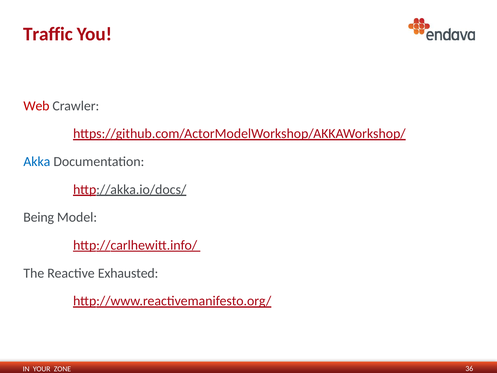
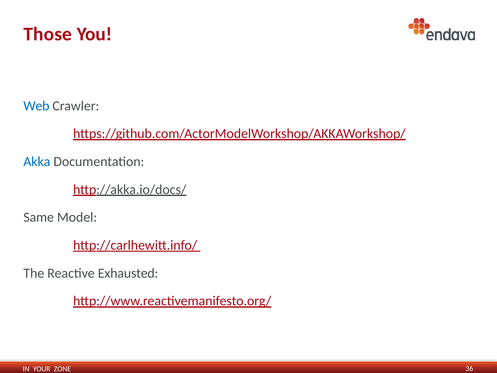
Traffic: Traffic -> Those
Web colour: red -> blue
Being: Being -> Same
